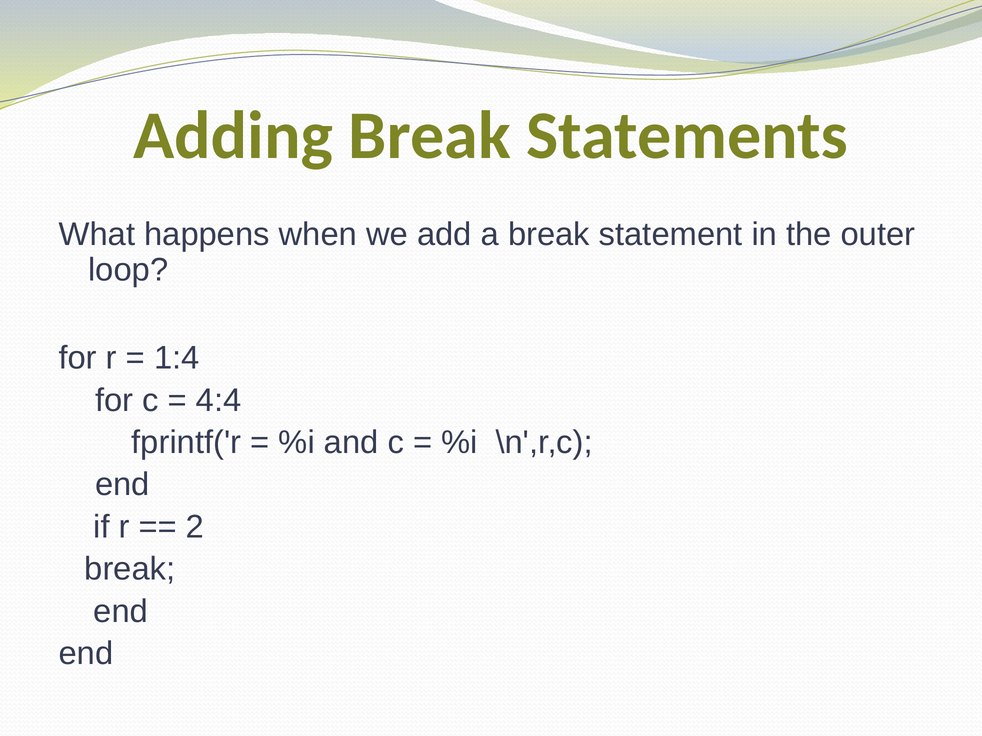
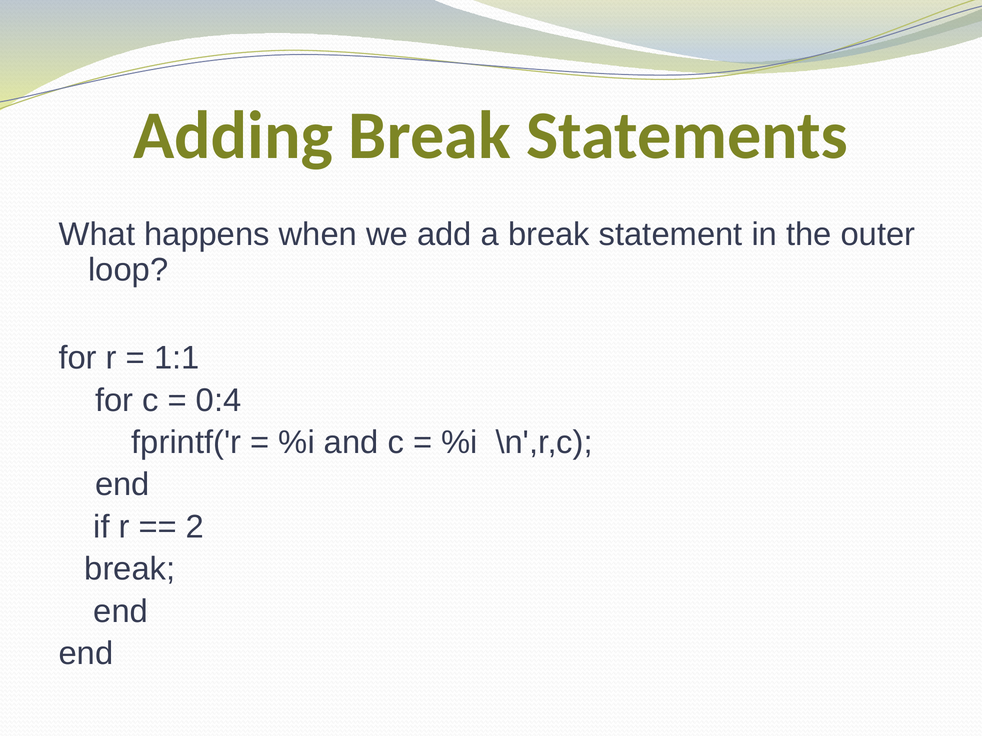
1:4: 1:4 -> 1:1
4:4: 4:4 -> 0:4
